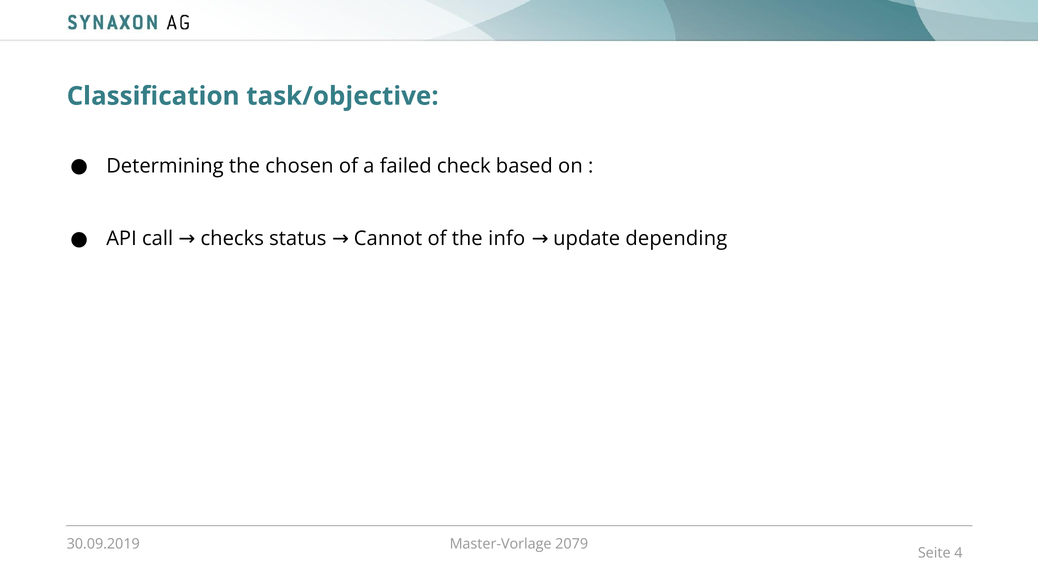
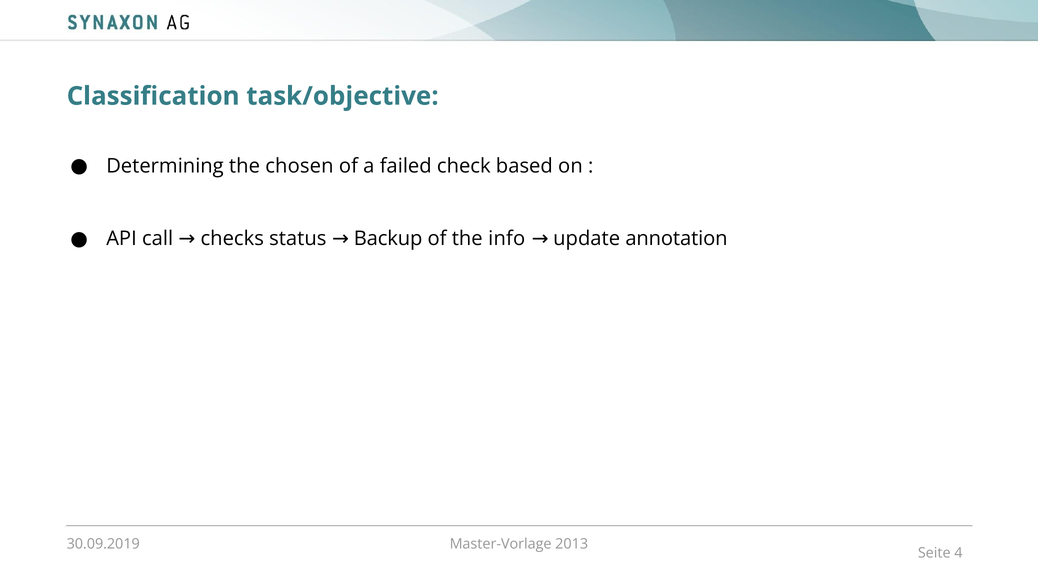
Cannot: Cannot -> Backup
depending: depending -> annotation
2079: 2079 -> 2013
